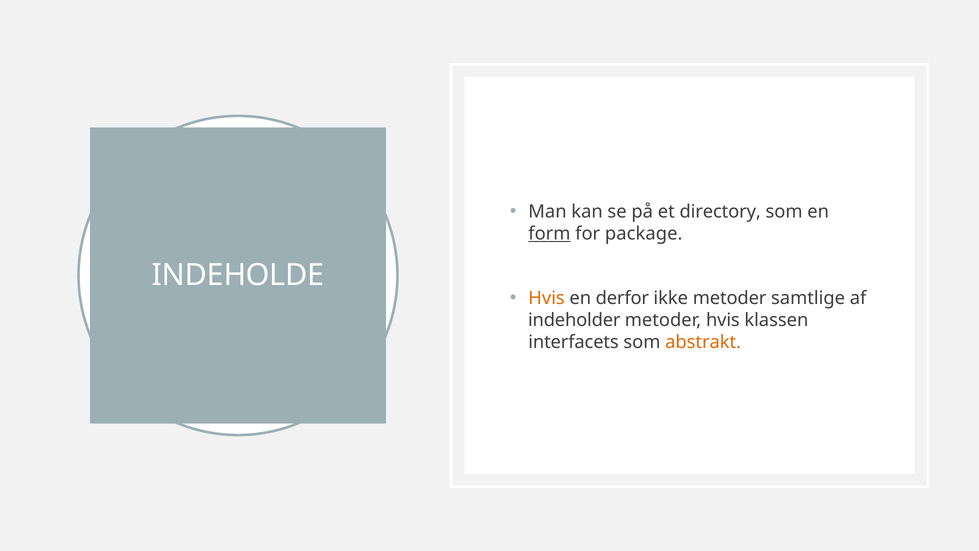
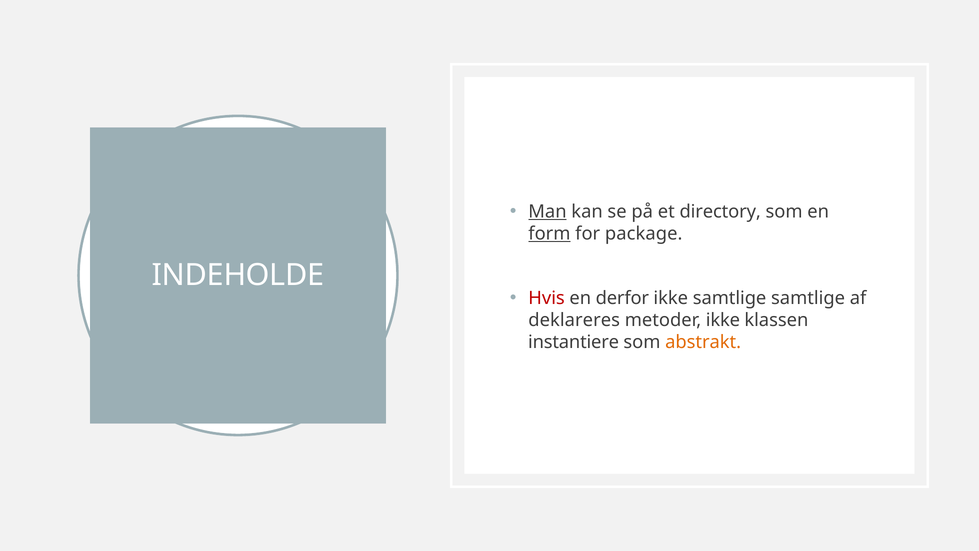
Man underline: none -> present
Hvis at (547, 298) colour: orange -> red
ikke metoder: metoder -> samtlige
indeholder: indeholder -> deklareres
metoder hvis: hvis -> ikke
interfacets: interfacets -> instantiere
